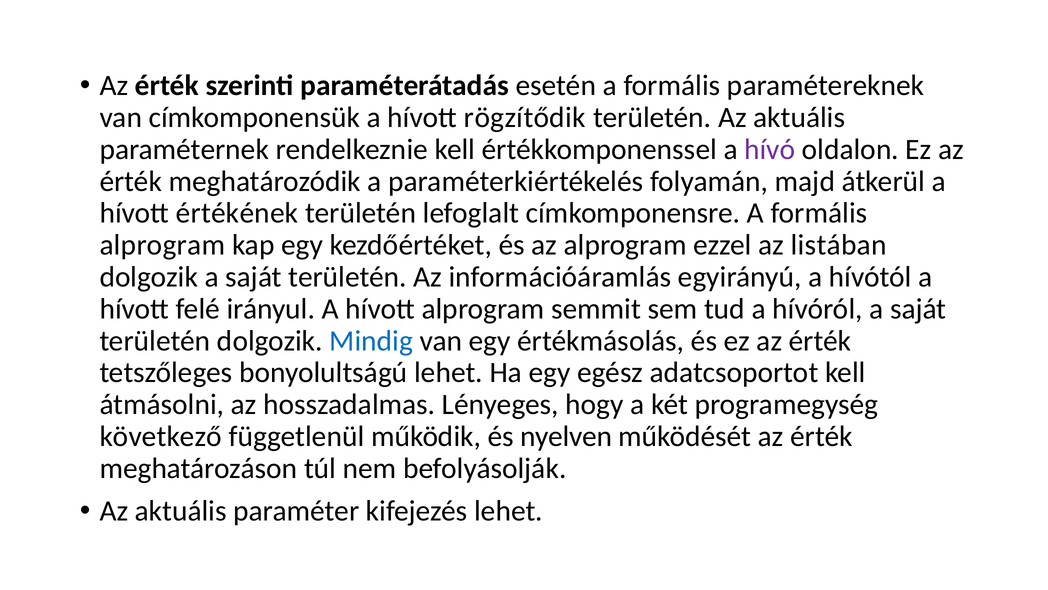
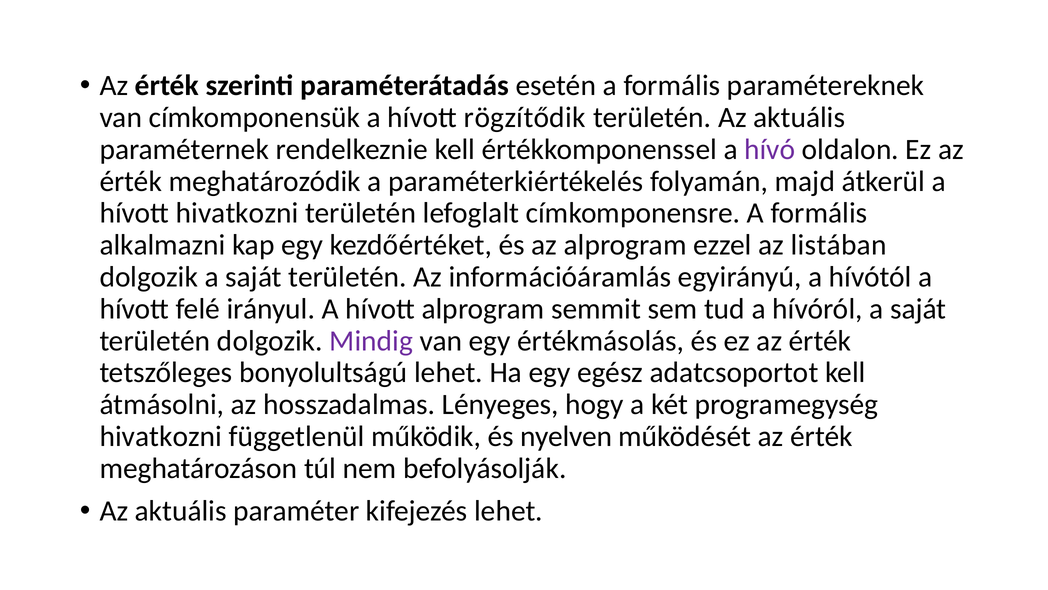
hívott értékének: értékének -> hivatkozni
alprogram at (162, 245): alprogram -> alkalmazni
Mindig colour: blue -> purple
következő at (161, 436): következő -> hivatkozni
